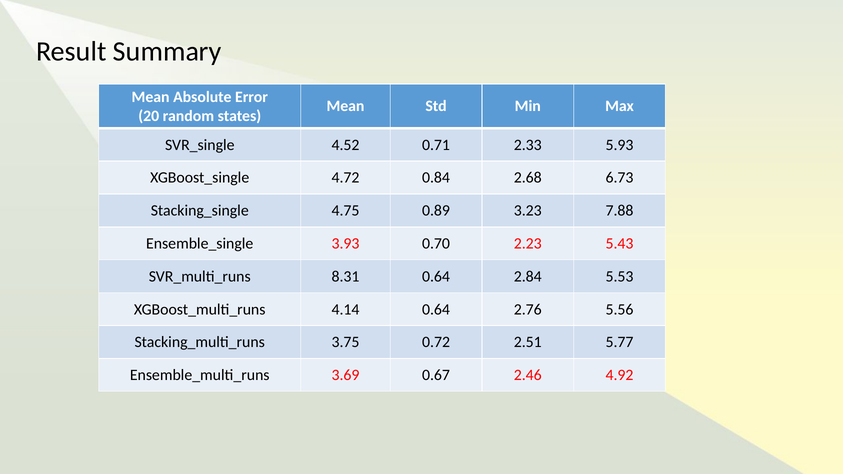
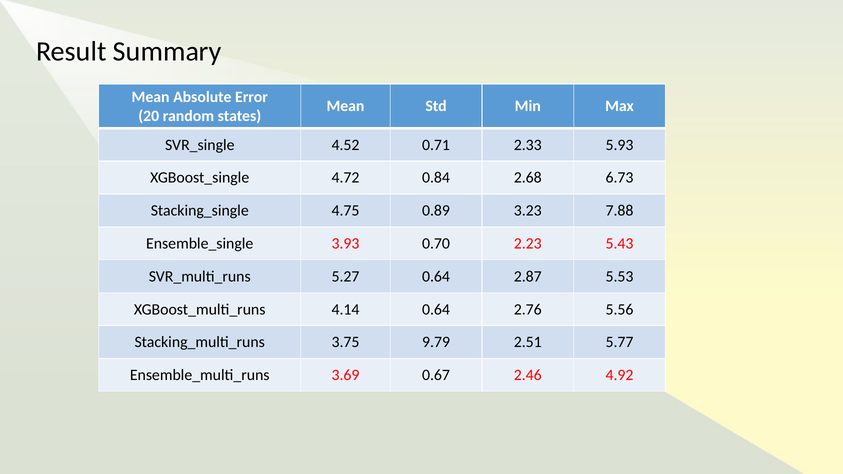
8.31: 8.31 -> 5.27
2.84: 2.84 -> 2.87
0.72: 0.72 -> 9.79
